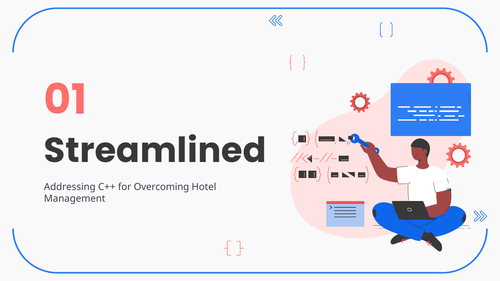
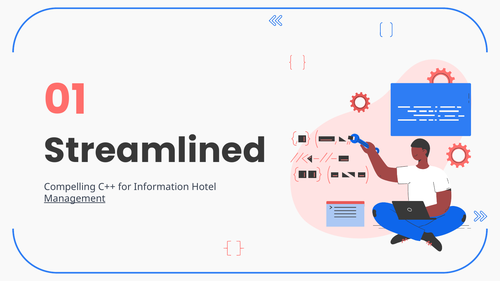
Addressing: Addressing -> Compelling
Overcoming: Overcoming -> Information
Management underline: none -> present
